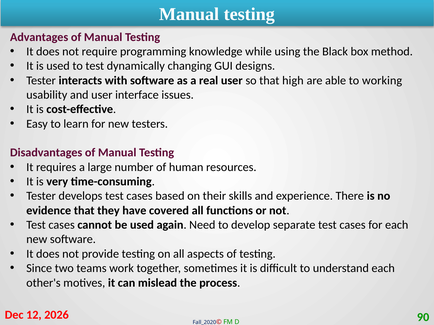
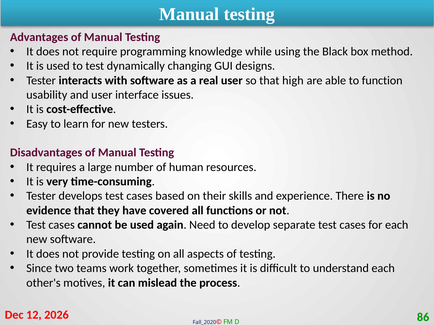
working: working -> function
90: 90 -> 86
